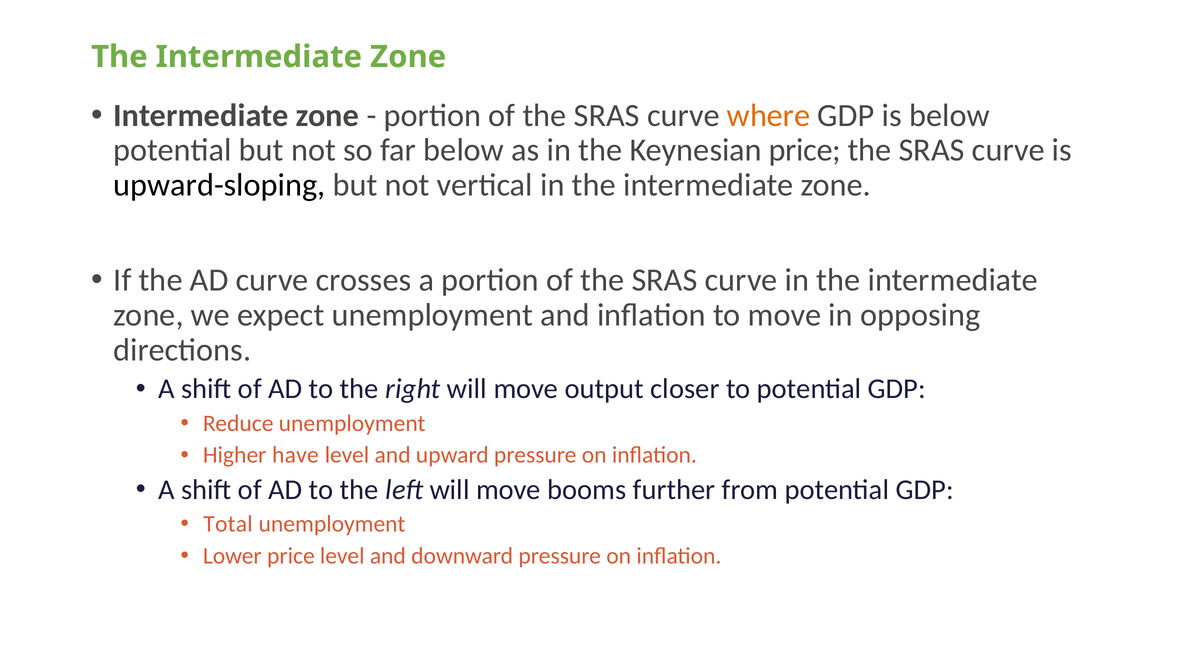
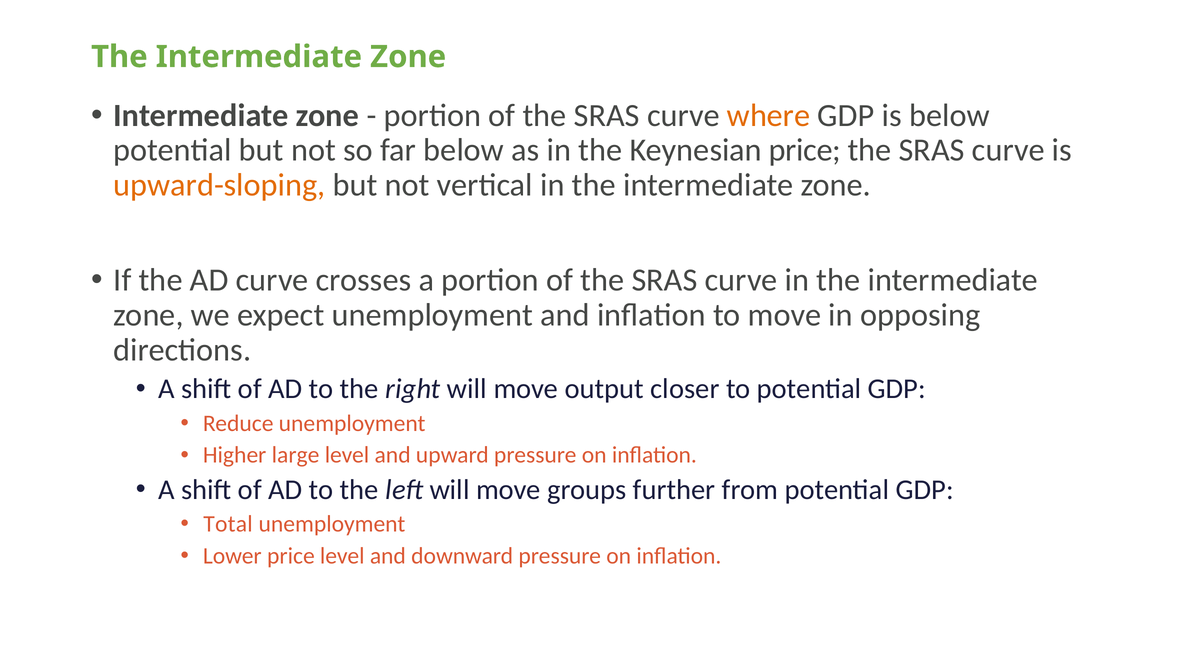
upward-sloping colour: black -> orange
have: have -> large
booms: booms -> groups
